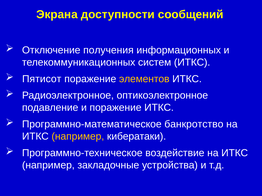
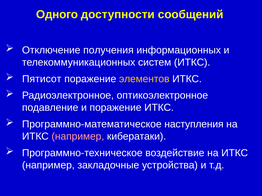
Экрана: Экрана -> Одного
банкротство: банкротство -> наступления
например at (78, 137) colour: yellow -> pink
